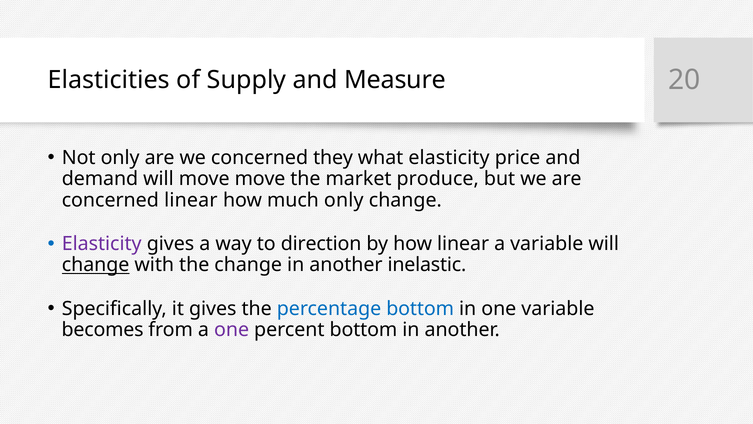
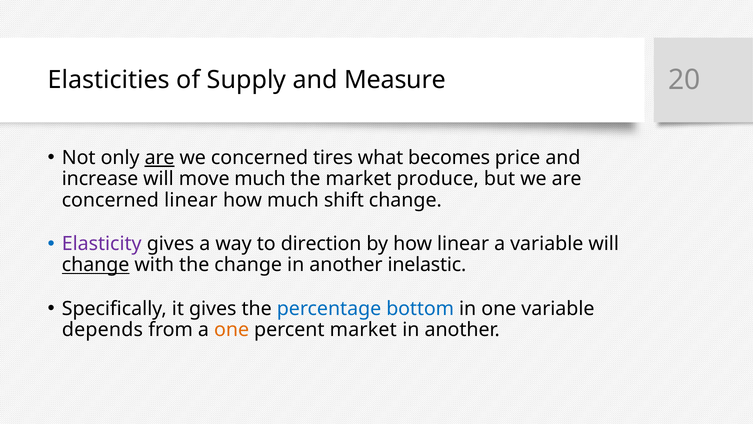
are at (160, 158) underline: none -> present
they: they -> tires
what elasticity: elasticity -> becomes
demand: demand -> increase
move move: move -> much
much only: only -> shift
becomes: becomes -> depends
one at (232, 330) colour: purple -> orange
percent bottom: bottom -> market
